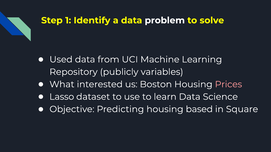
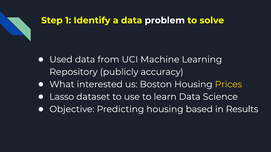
variables: variables -> accuracy
Prices colour: pink -> yellow
Square: Square -> Results
